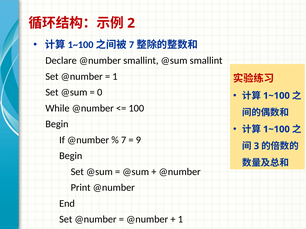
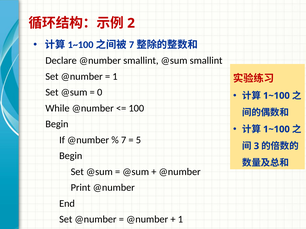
9: 9 -> 5
